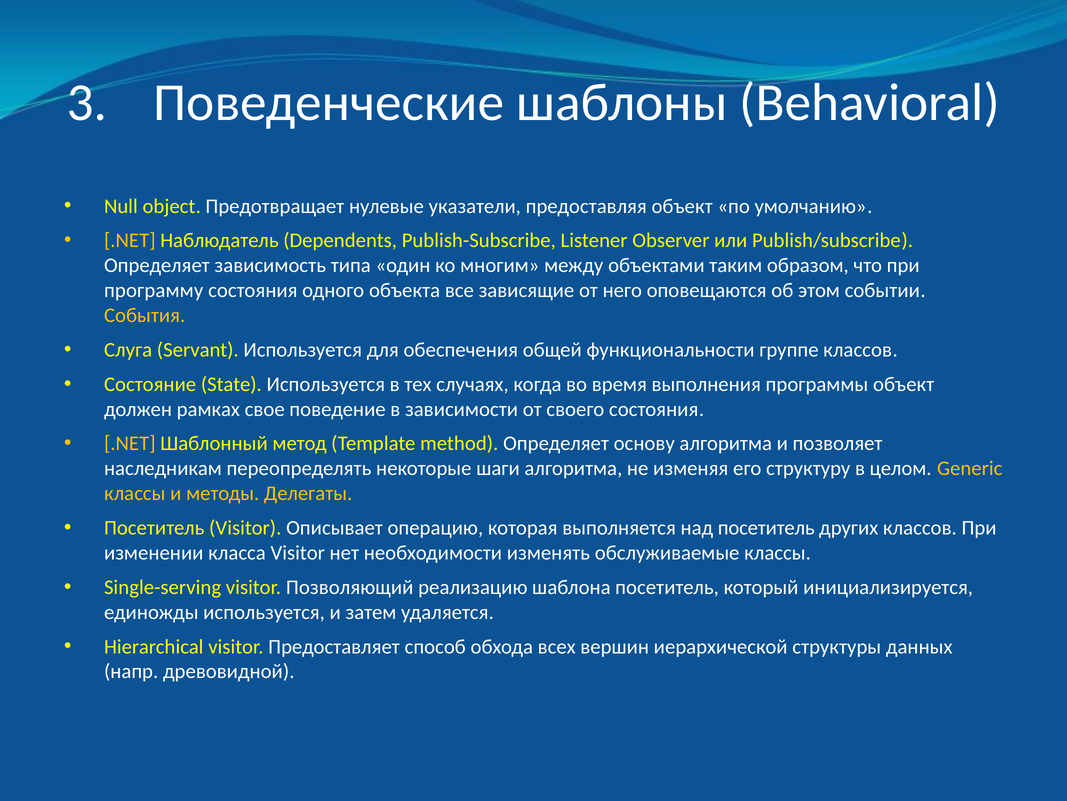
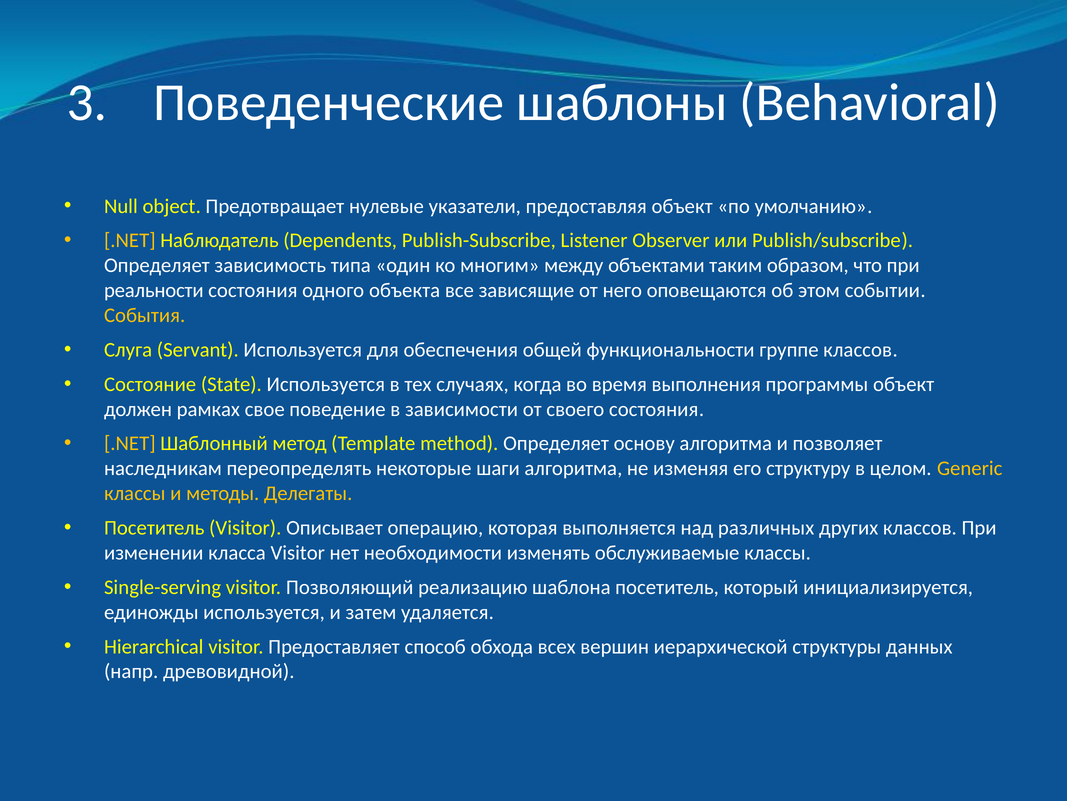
программу: программу -> реальности
над посетитель: посетитель -> различных
